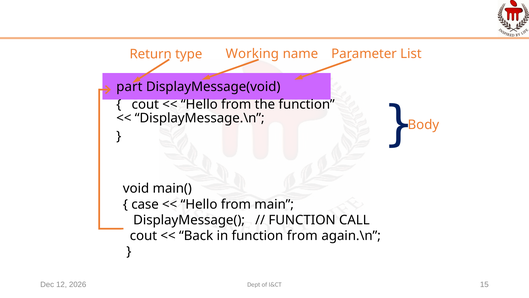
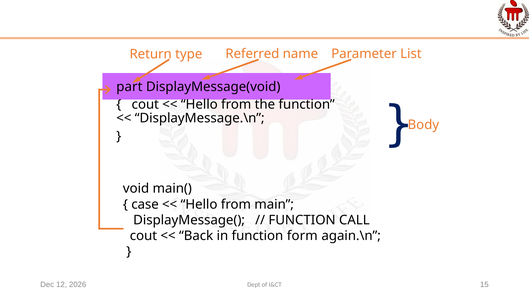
Working: Working -> Referred
function from: from -> form
